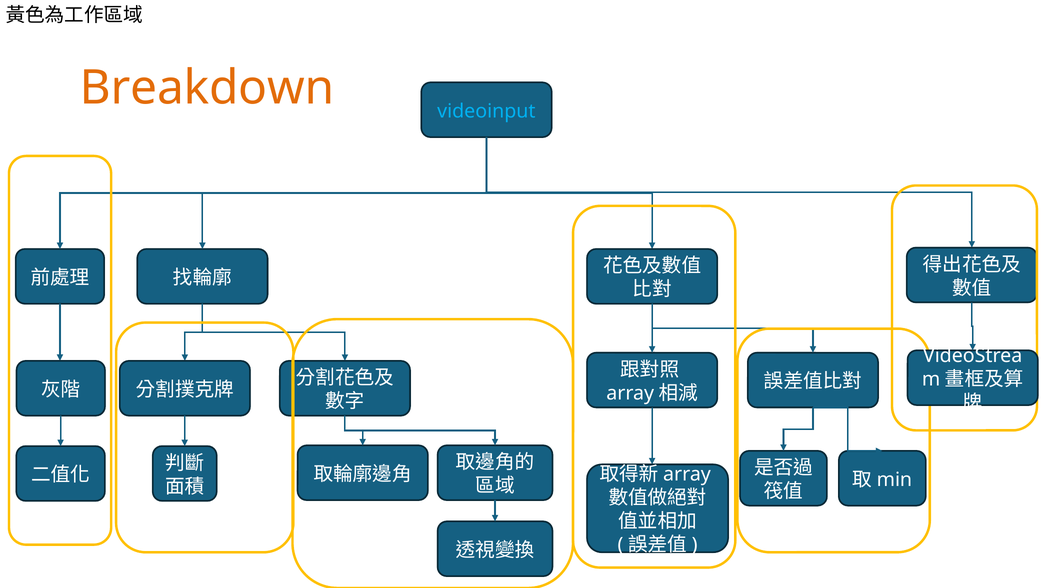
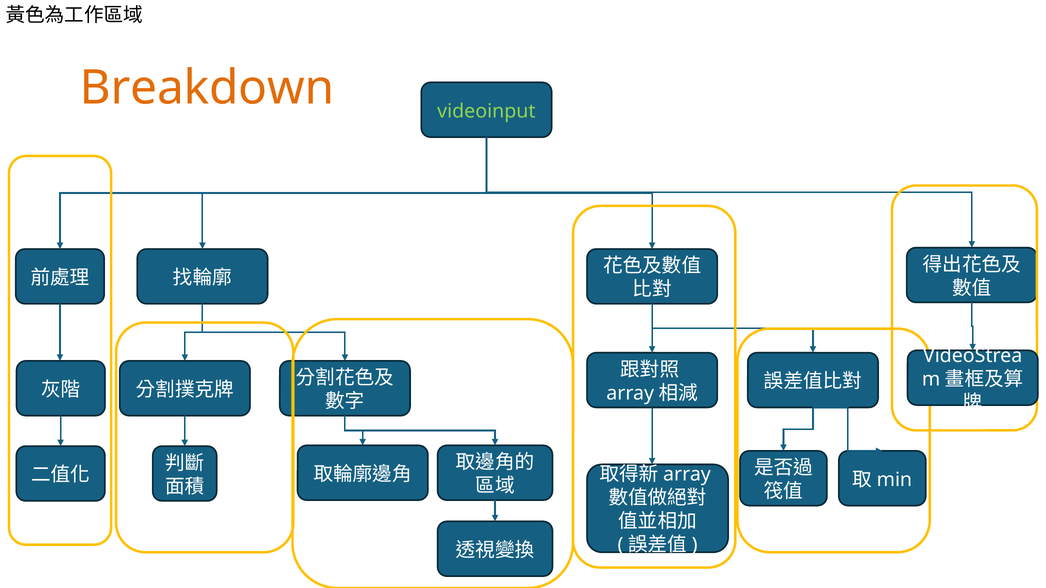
videoinput colour: light blue -> light green
